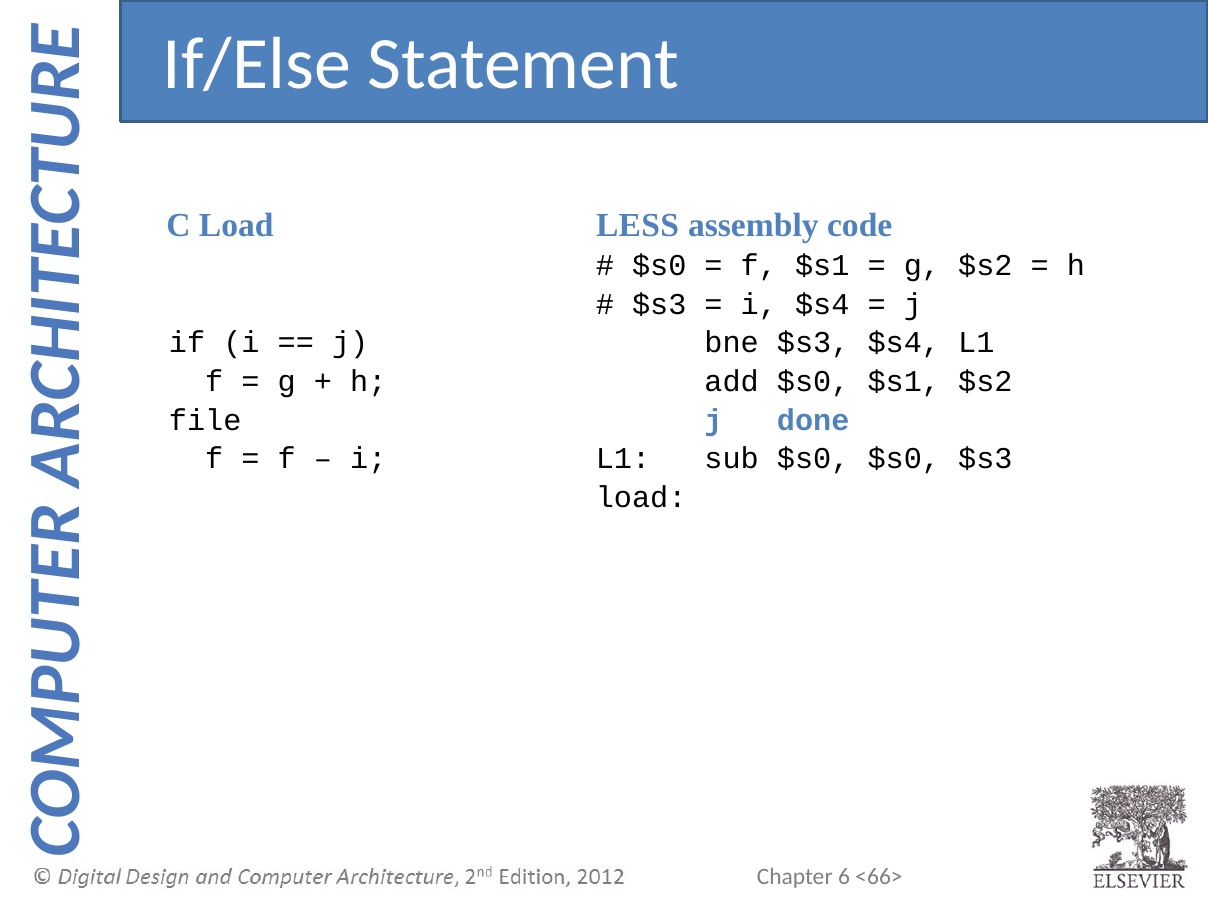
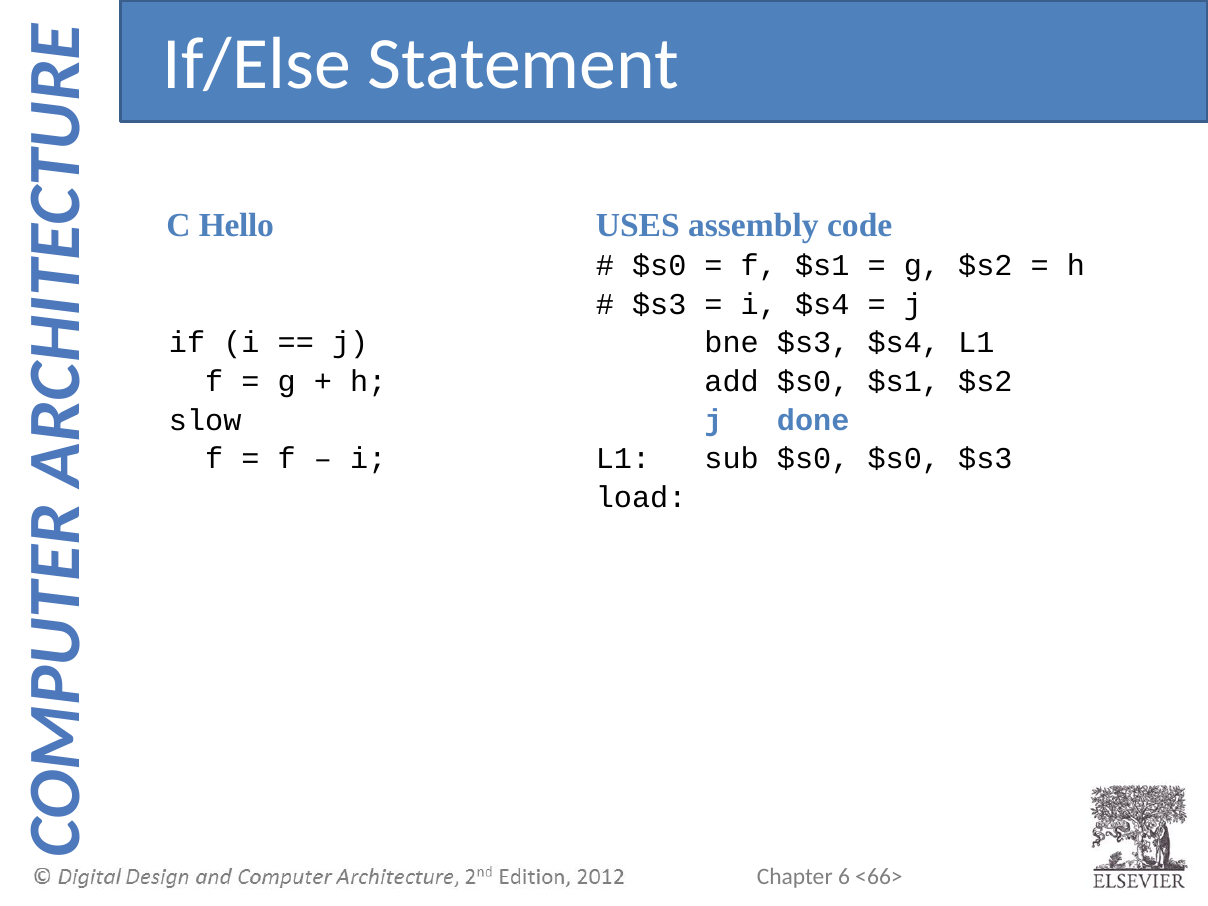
C Load: Load -> Hello
LESS: LESS -> USES
file: file -> slow
